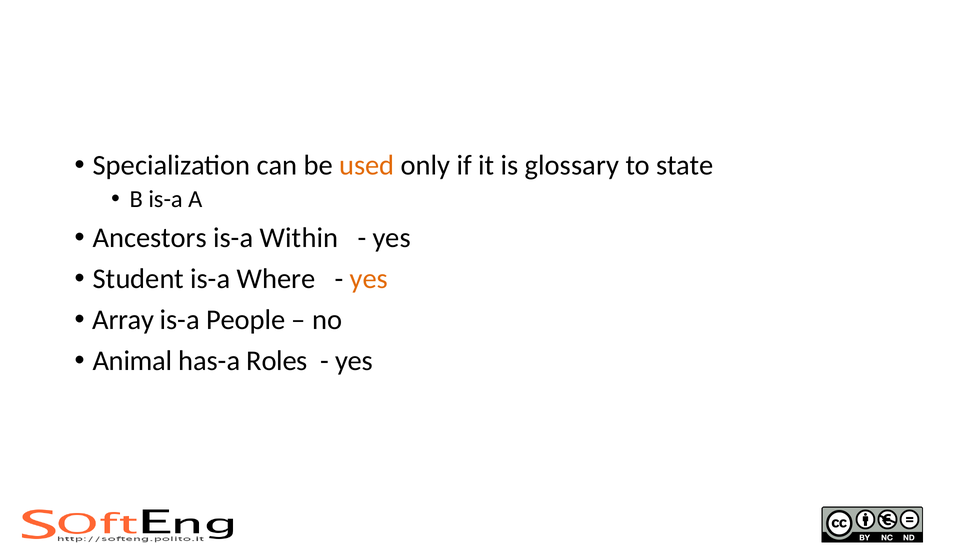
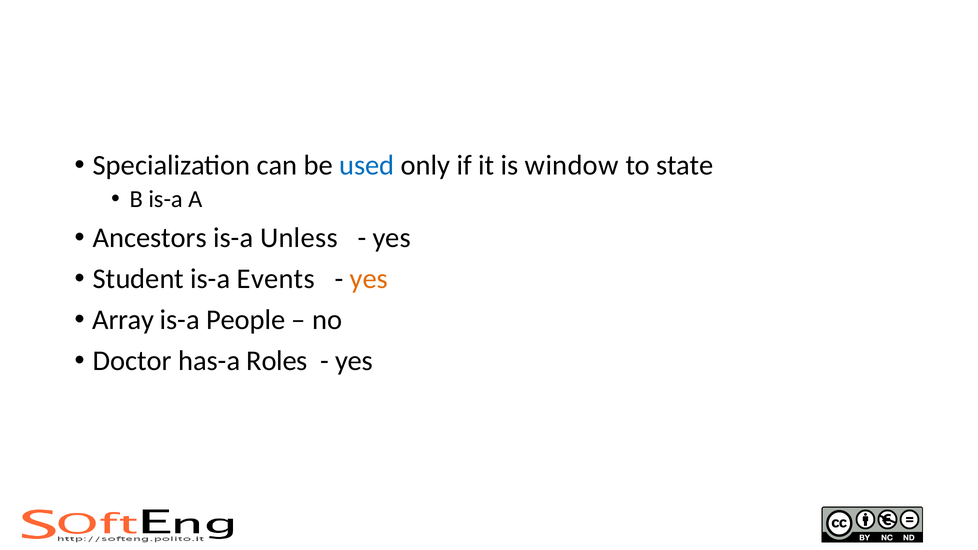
used colour: orange -> blue
glossary: glossary -> window
Within: Within -> Unless
Where: Where -> Events
Animal: Animal -> Doctor
